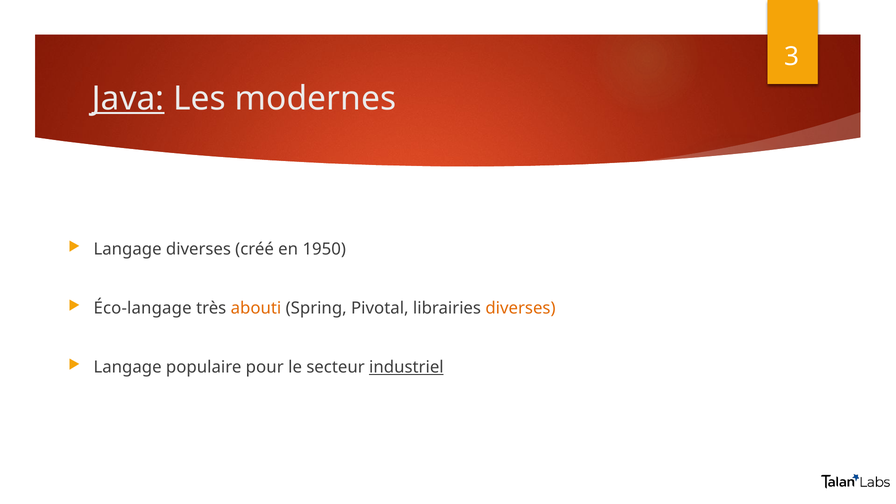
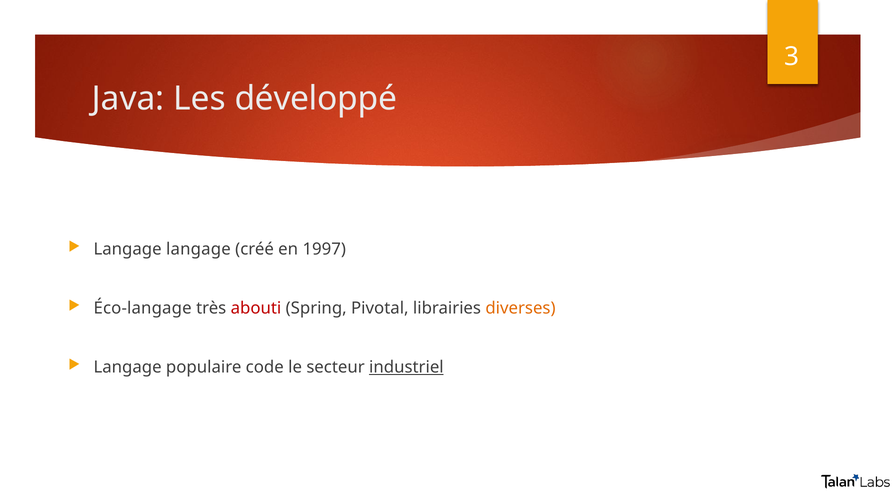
Java underline: present -> none
modernes: modernes -> développé
Langage diverses: diverses -> langage
1950: 1950 -> 1997
abouti colour: orange -> red
pour: pour -> code
